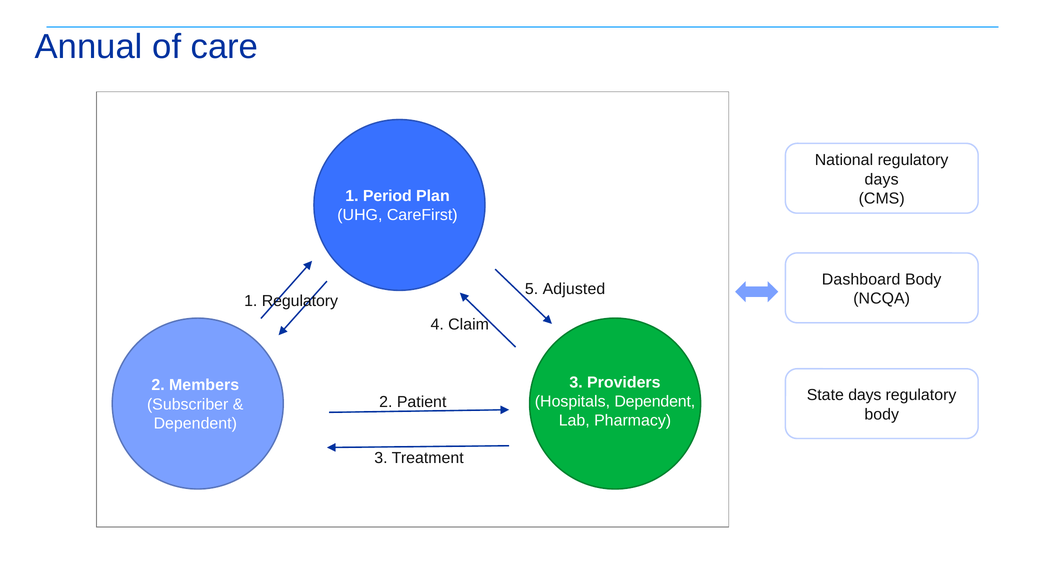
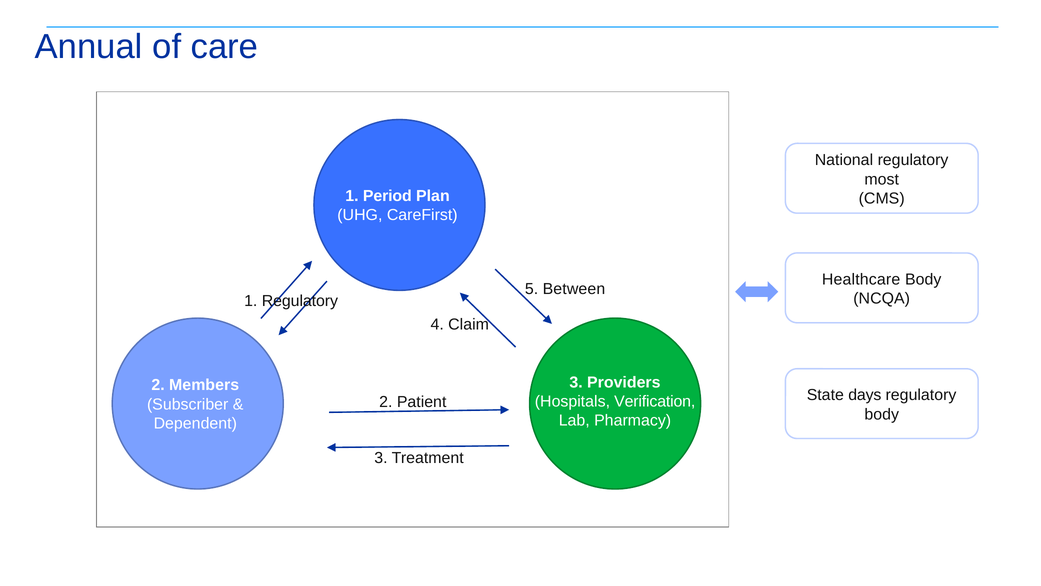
days at (882, 179): days -> most
Dashboard: Dashboard -> Healthcare
Adjusted: Adjusted -> Between
Hospitals Dependent: Dependent -> Verification
